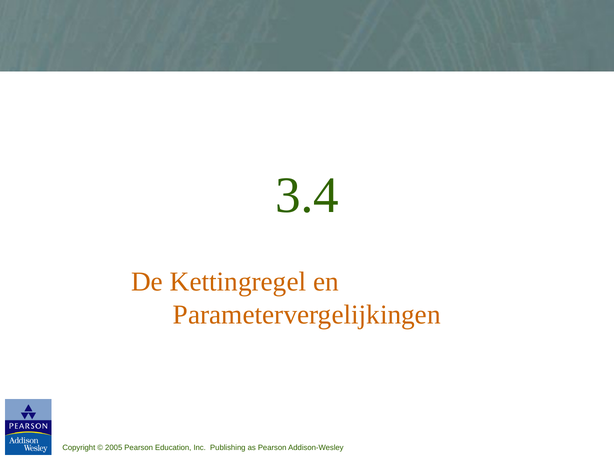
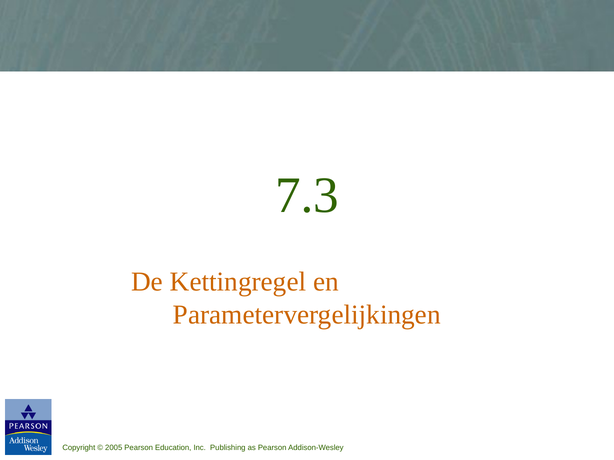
3.4: 3.4 -> 7.3
